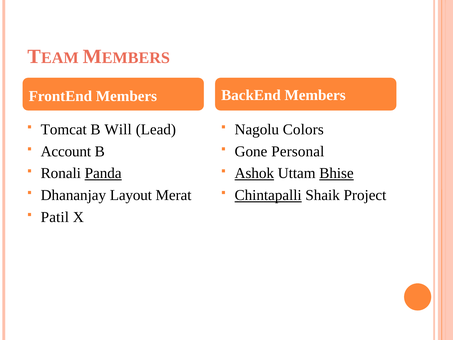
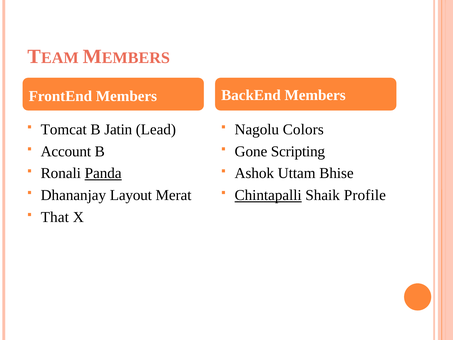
Will: Will -> Jatin
Personal: Personal -> Scripting
Ashok underline: present -> none
Bhise underline: present -> none
Project: Project -> Profile
Patil: Patil -> That
